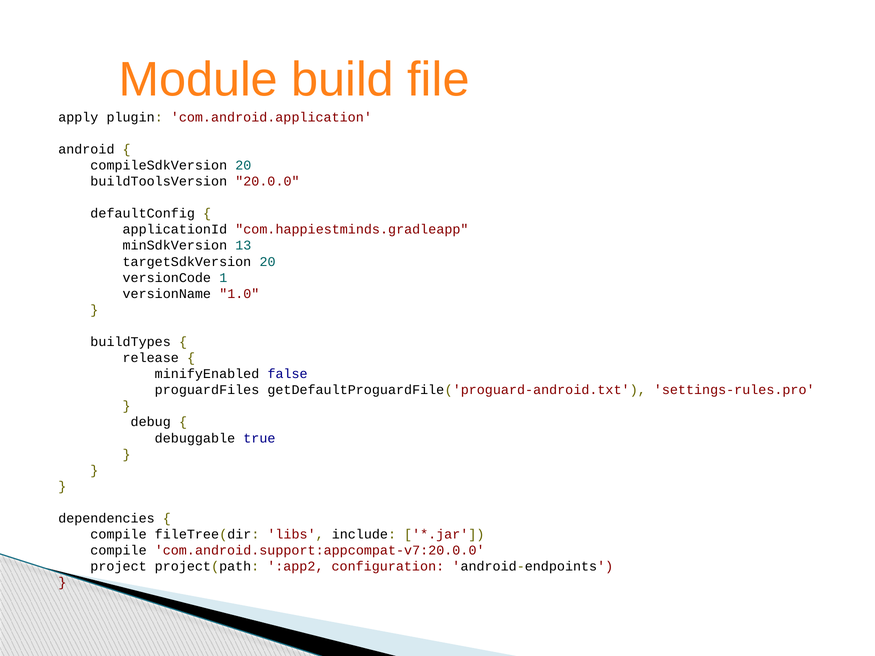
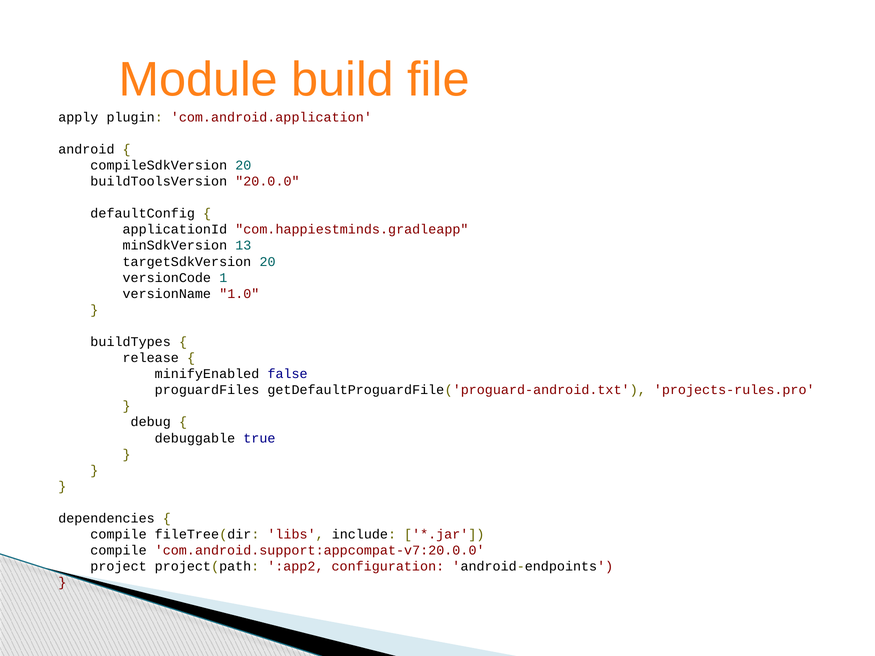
settings-rules.pro: settings-rules.pro -> projects-rules.pro
